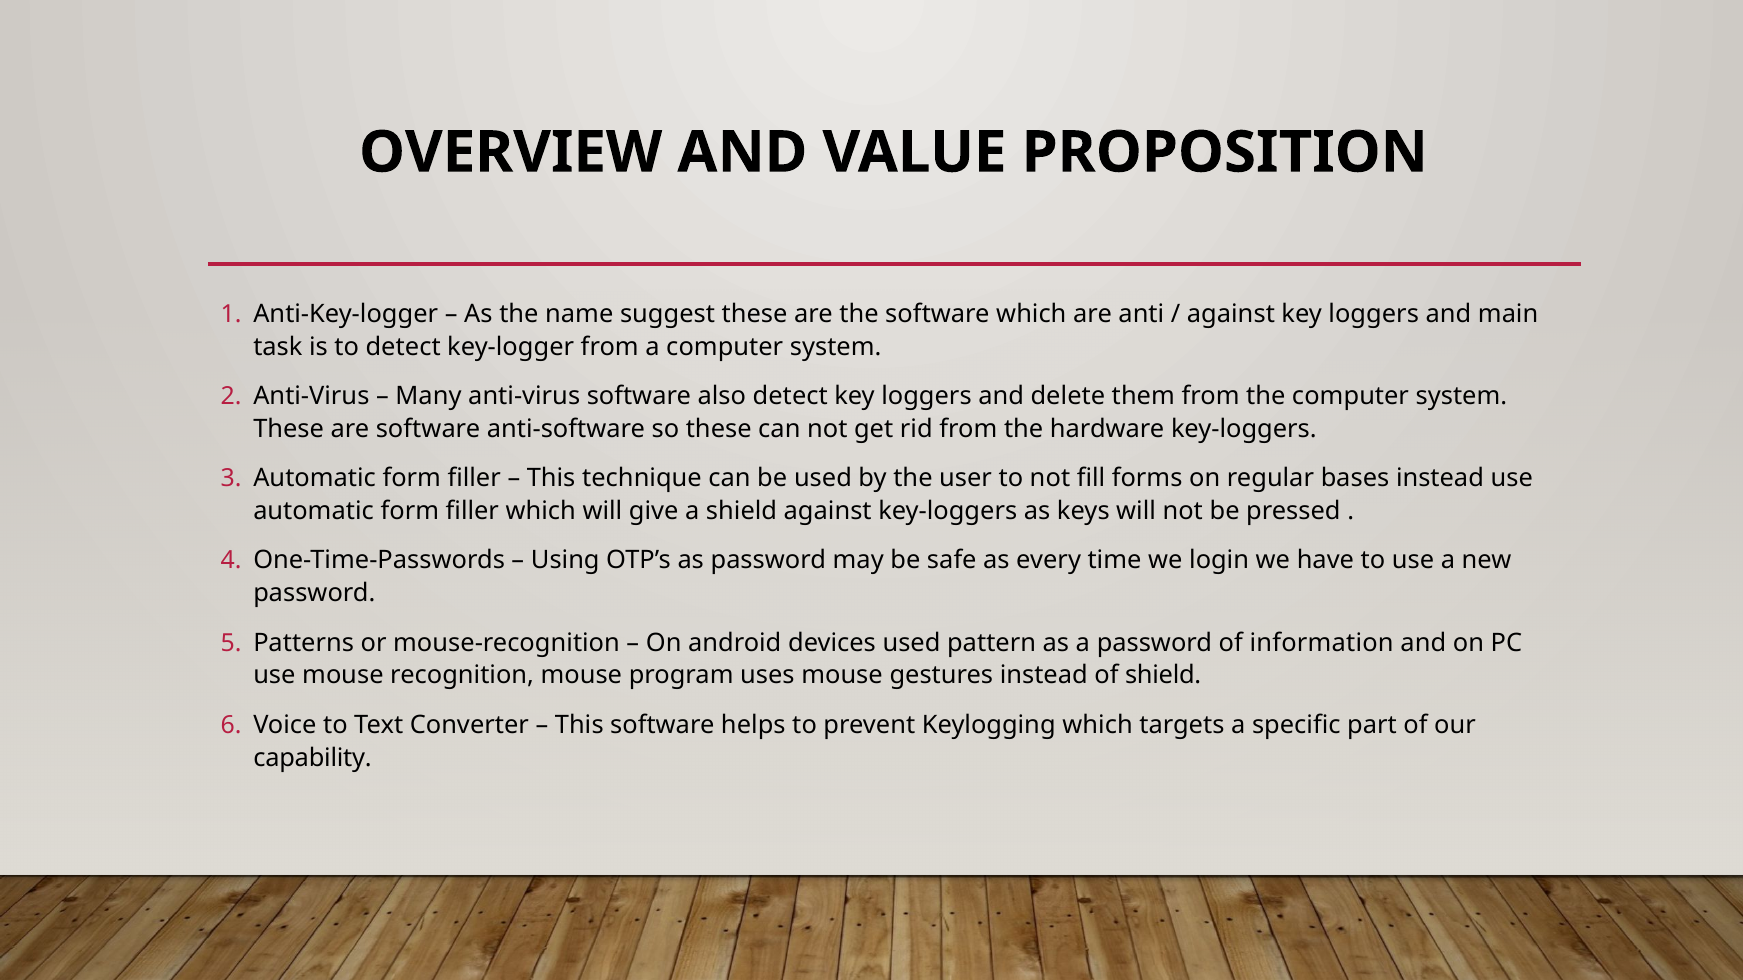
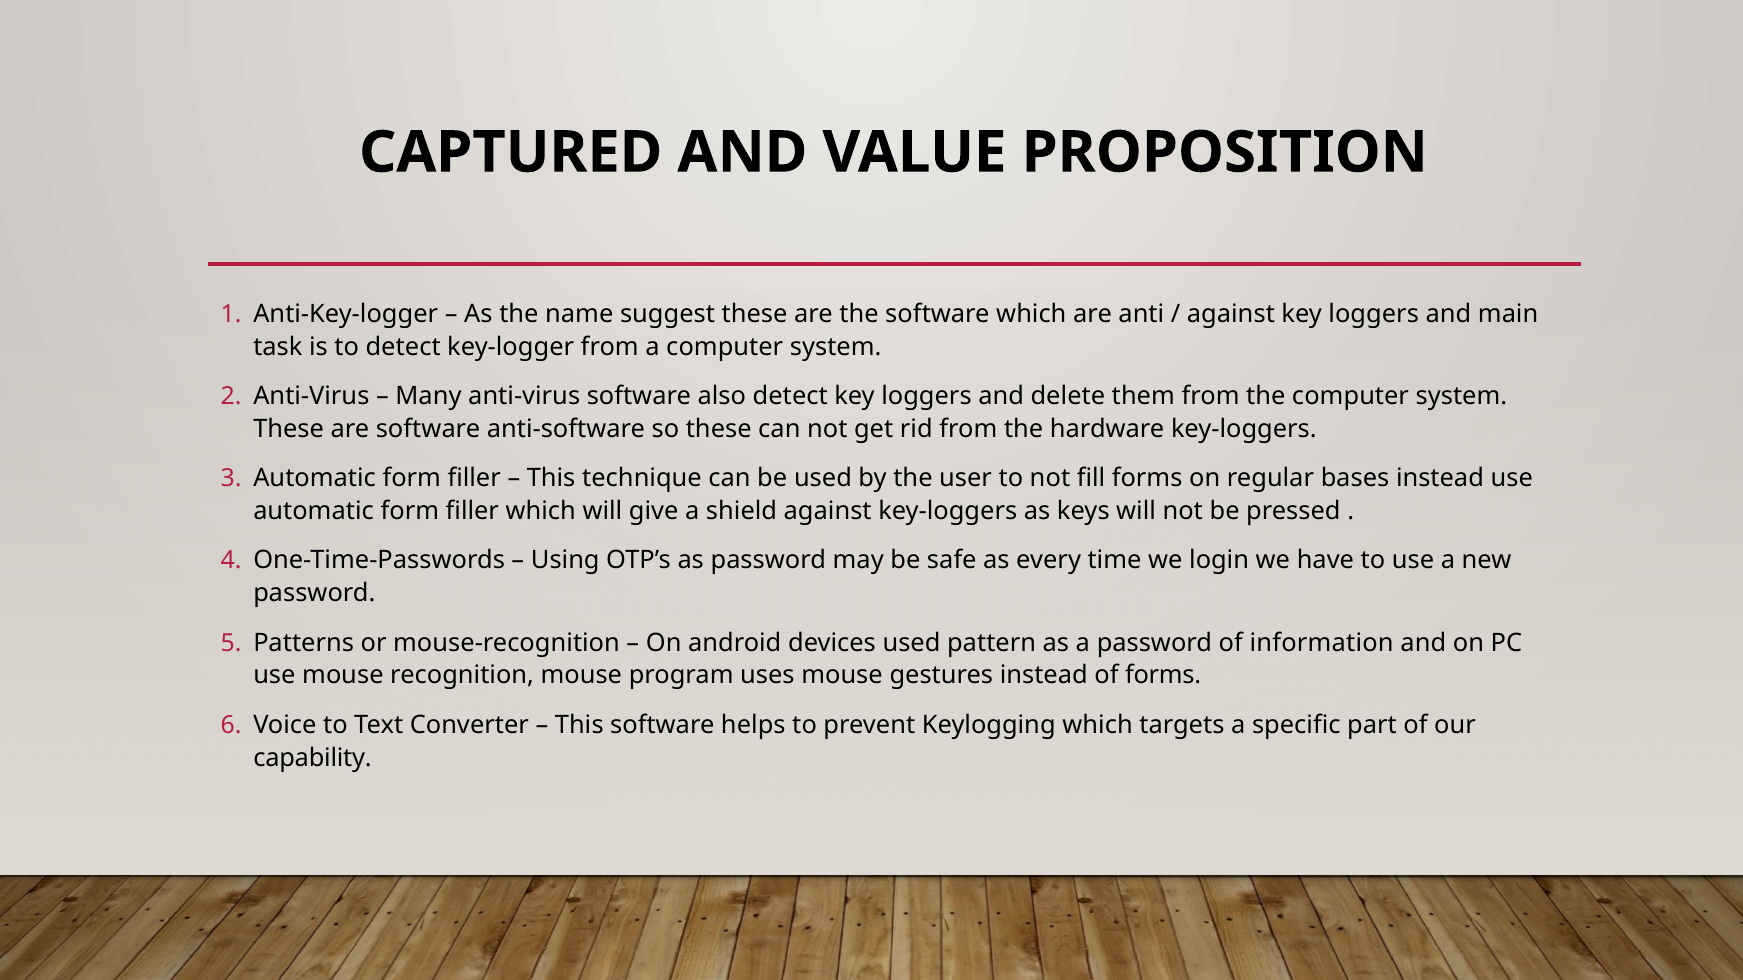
OVERVIEW: OVERVIEW -> CAPTURED
of shield: shield -> forms
